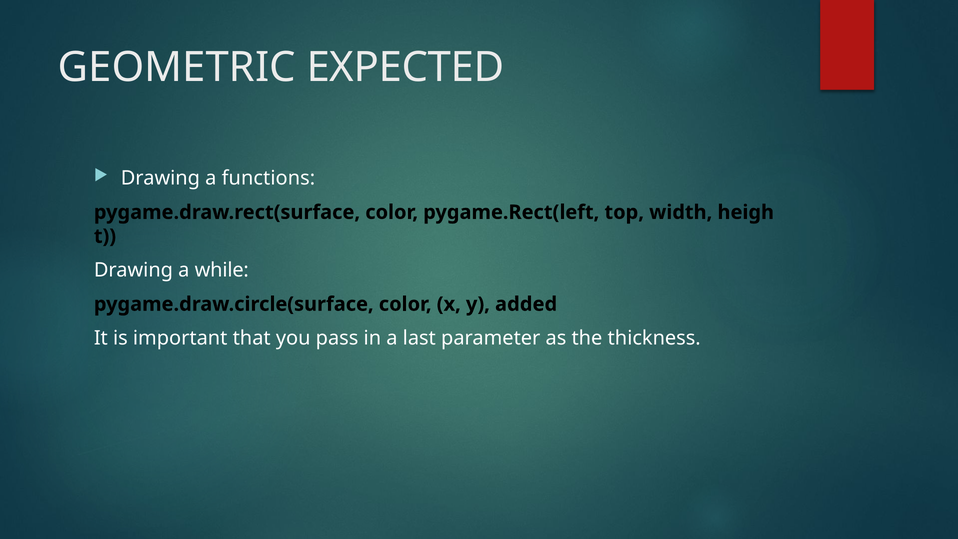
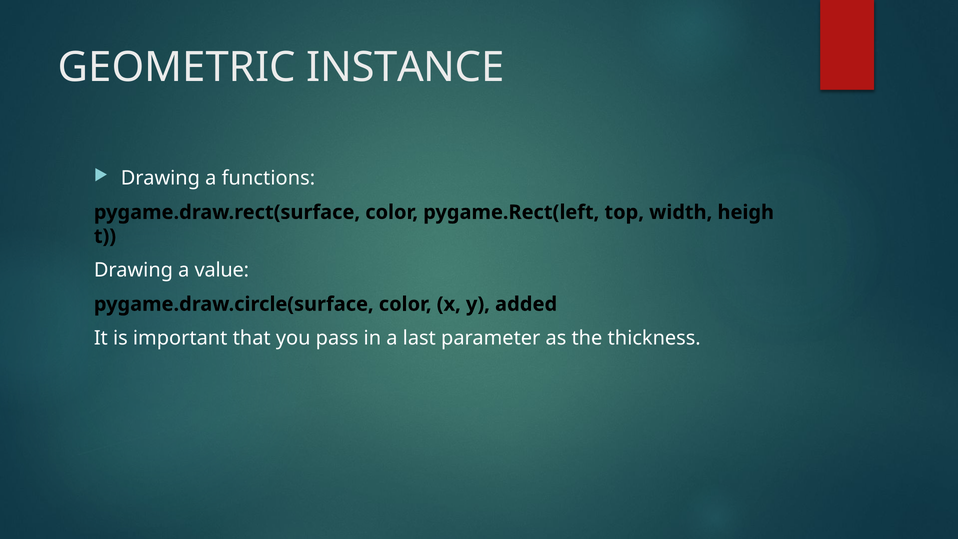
EXPECTED: EXPECTED -> INSTANCE
while: while -> value
